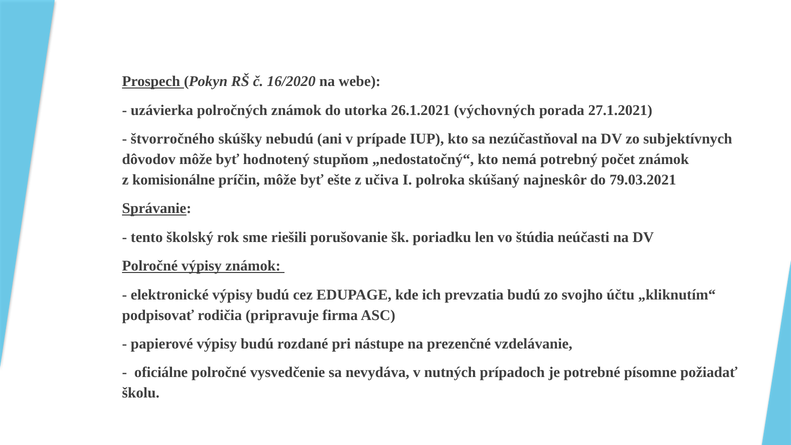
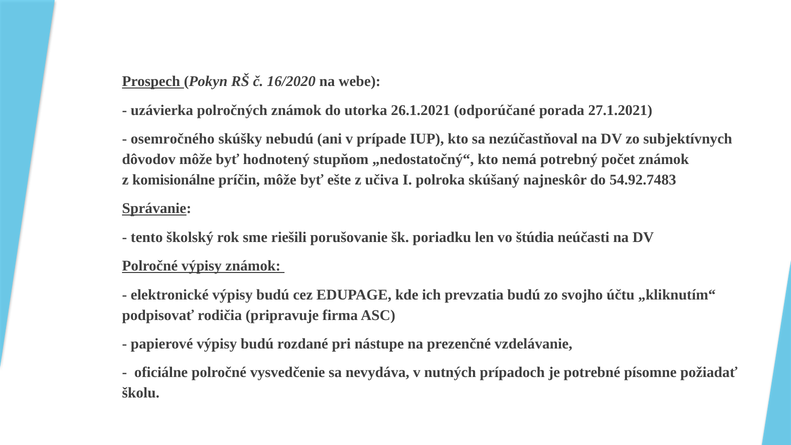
výchovných: výchovných -> odporúčané
štvorročného: štvorročného -> osemročného
79.03.2021: 79.03.2021 -> 54.92.7483
